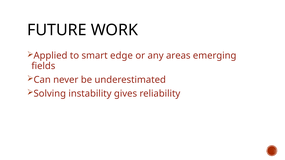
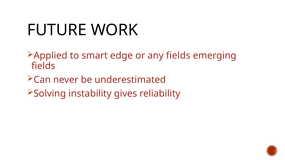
any areas: areas -> fields
